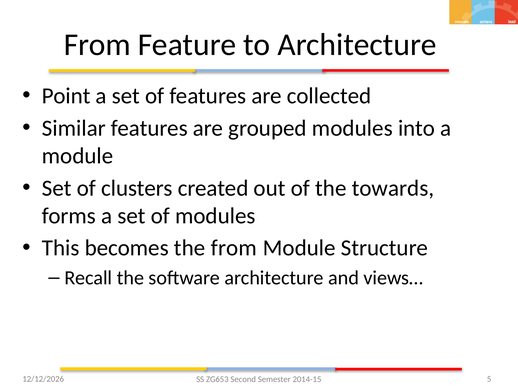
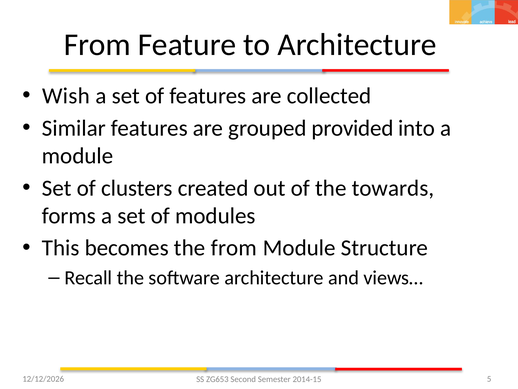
Point: Point -> Wish
grouped modules: modules -> provided
